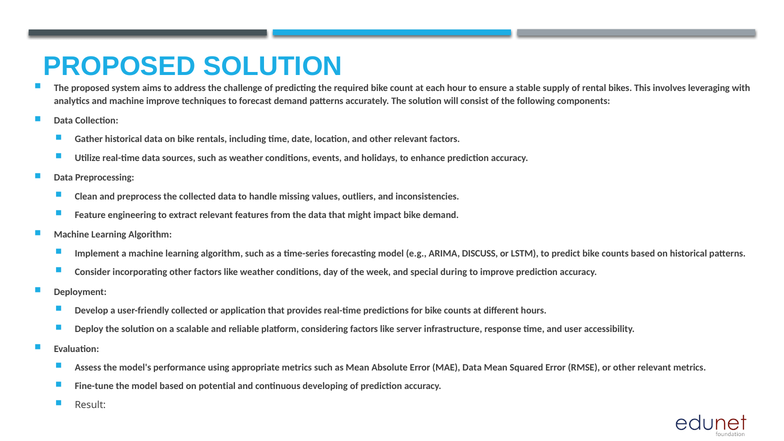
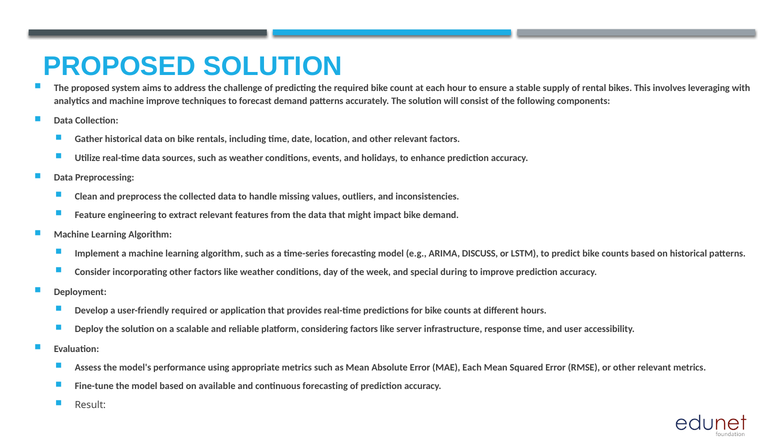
user-friendly collected: collected -> required
MAE Data: Data -> Each
potential: potential -> available
continuous developing: developing -> forecasting
